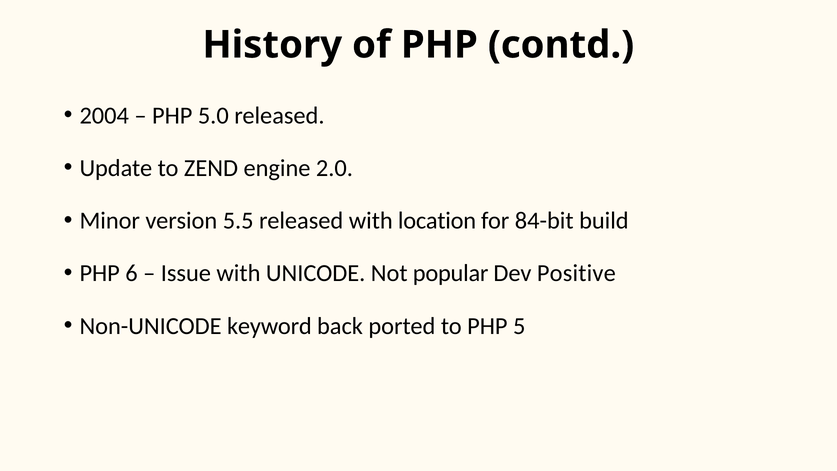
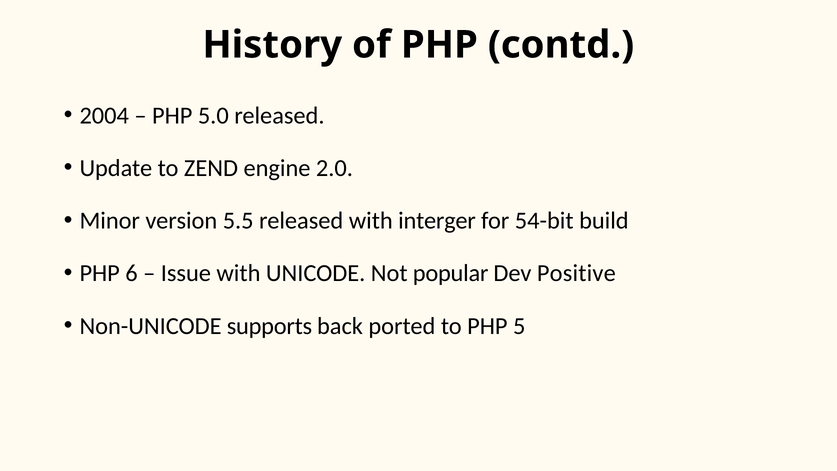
location: location -> interger
84-bit: 84-bit -> 54-bit
keyword: keyword -> supports
